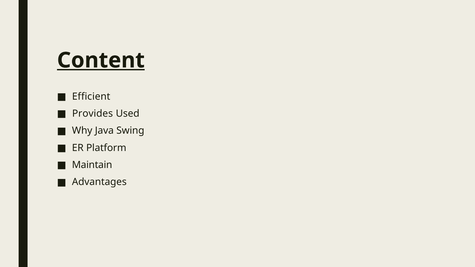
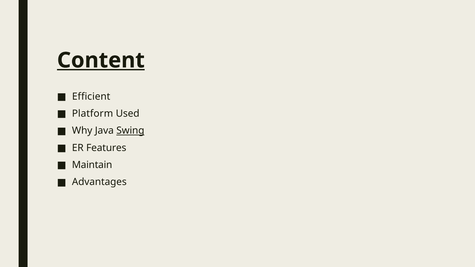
Provides: Provides -> Platform
Swing underline: none -> present
Platform: Platform -> Features
